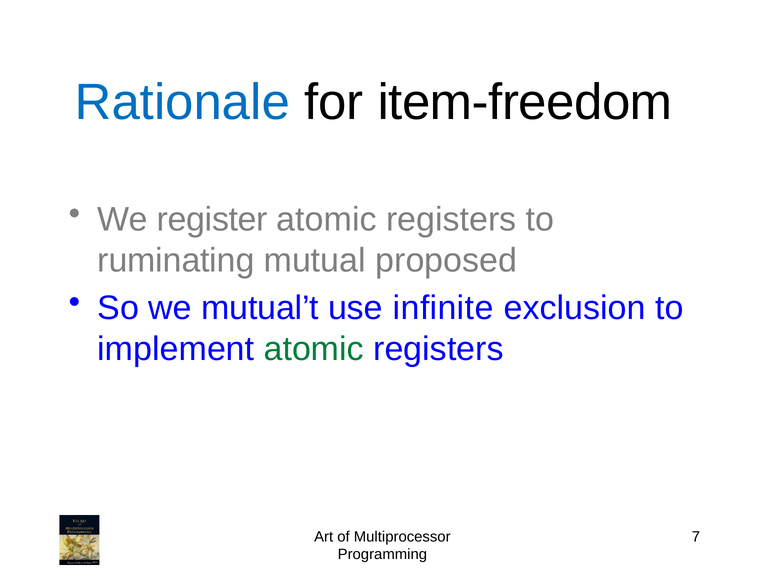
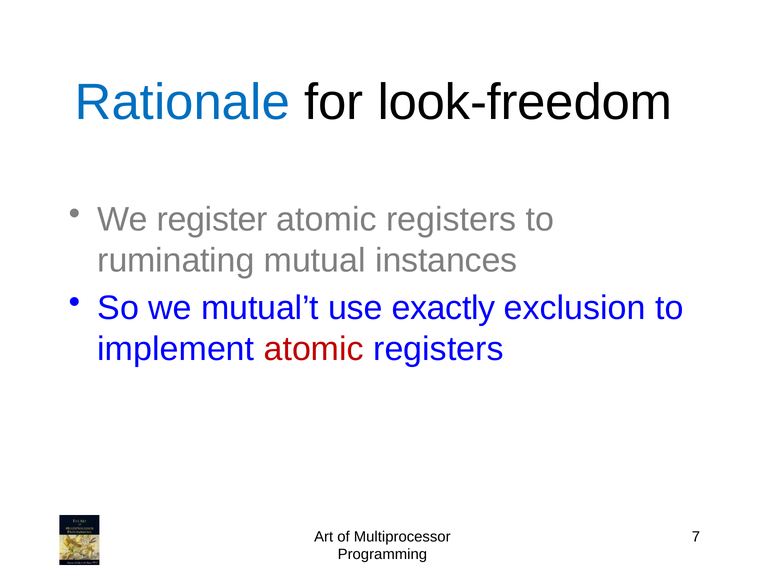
item-freedom: item-freedom -> look-freedom
proposed: proposed -> instances
infinite: infinite -> exactly
atomic at (314, 349) colour: green -> red
